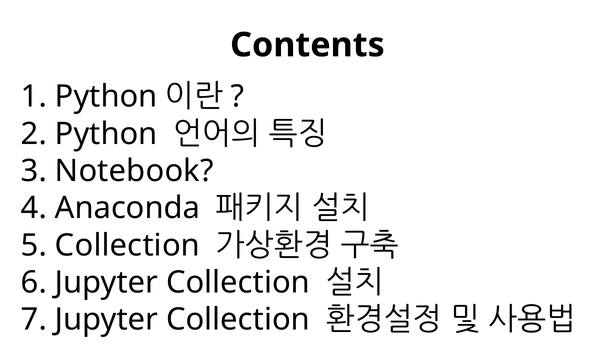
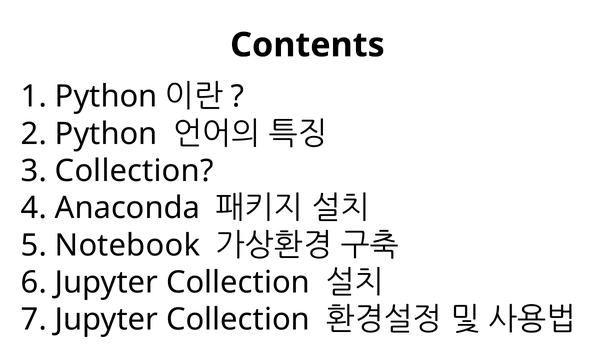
3 Notebook: Notebook -> Collection
5 Collection: Collection -> Notebook
